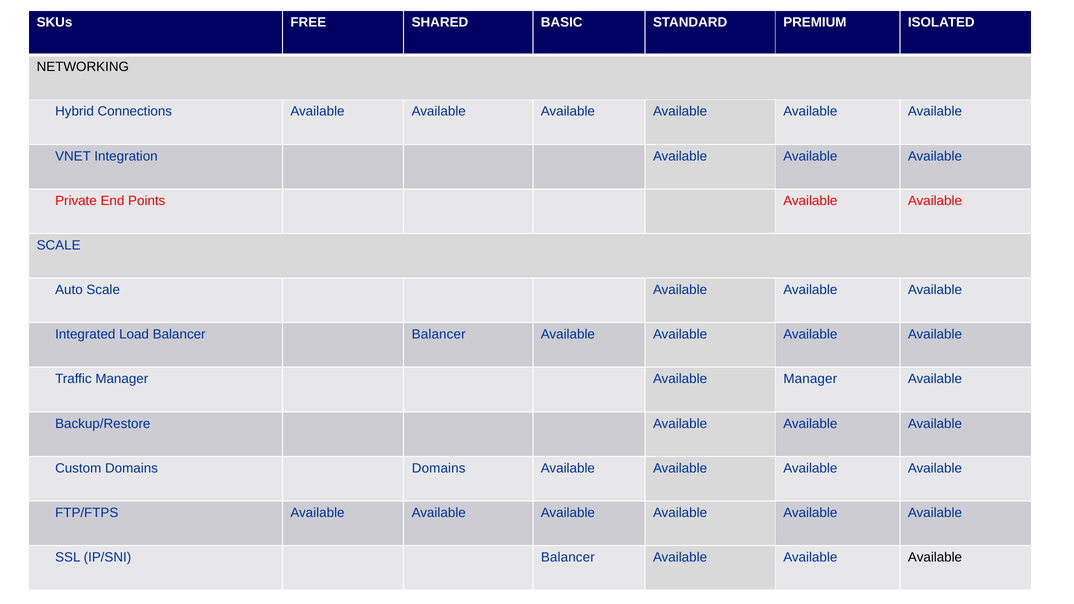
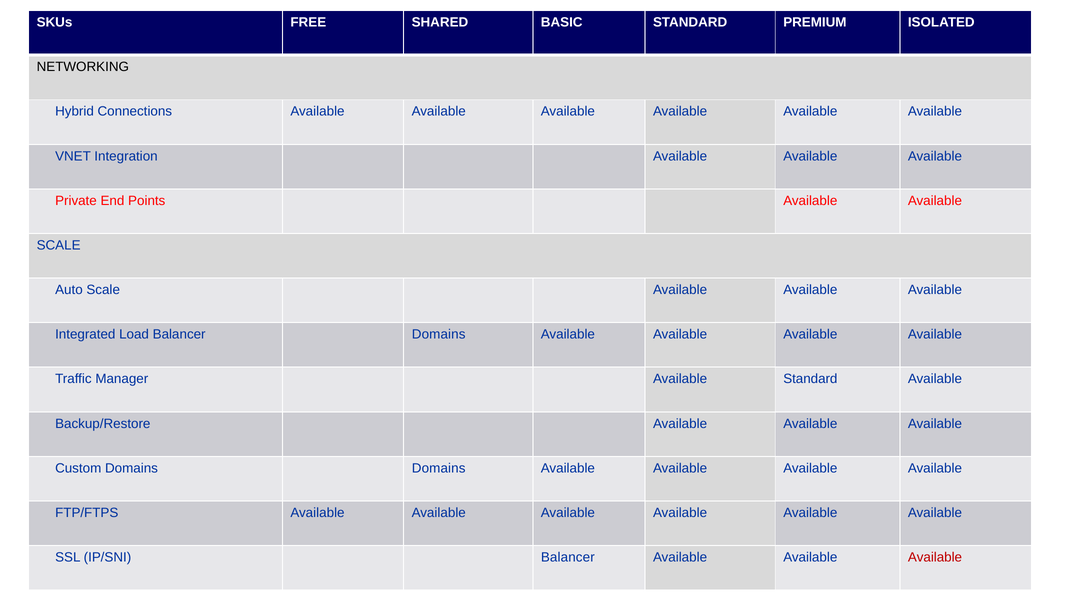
Balancer Balancer: Balancer -> Domains
Available Manager: Manager -> Standard
Available at (935, 557) colour: black -> red
